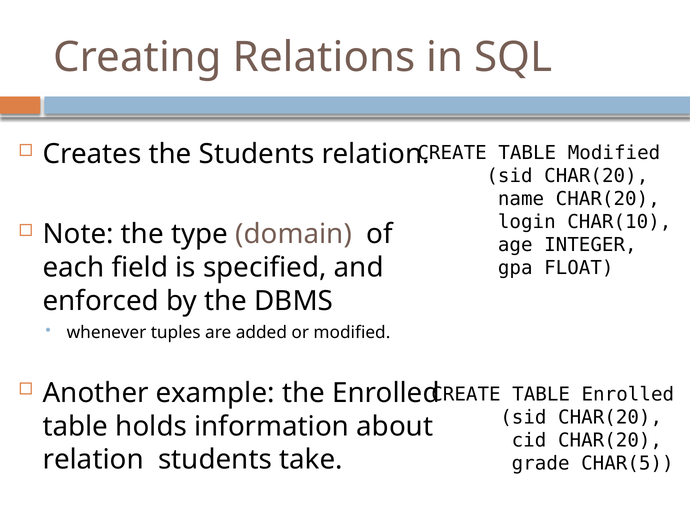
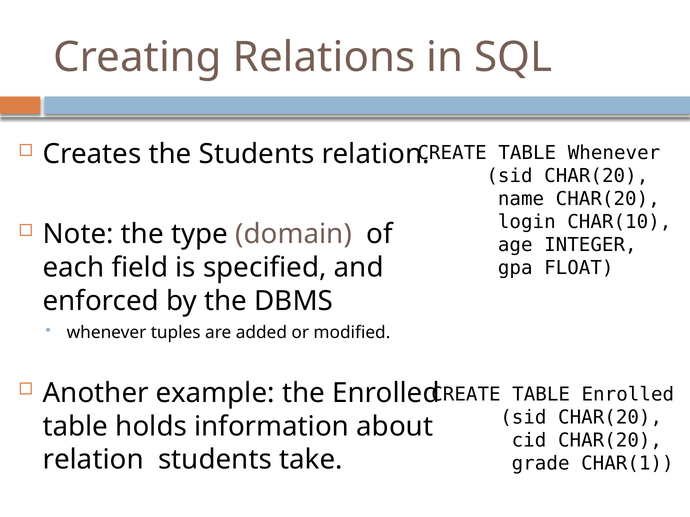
TABLE Modified: Modified -> Whenever
CHAR(5: CHAR(5 -> CHAR(1
